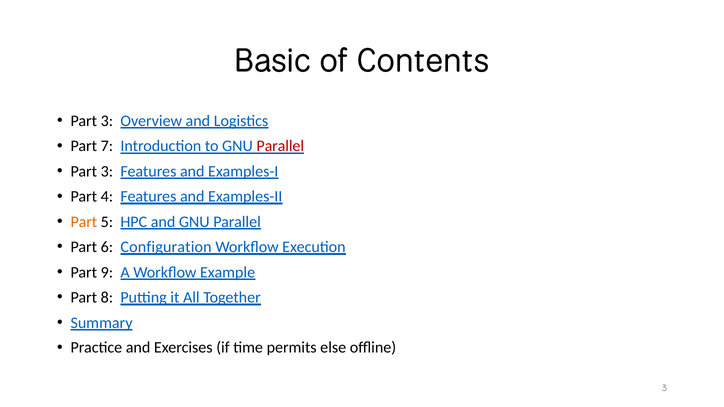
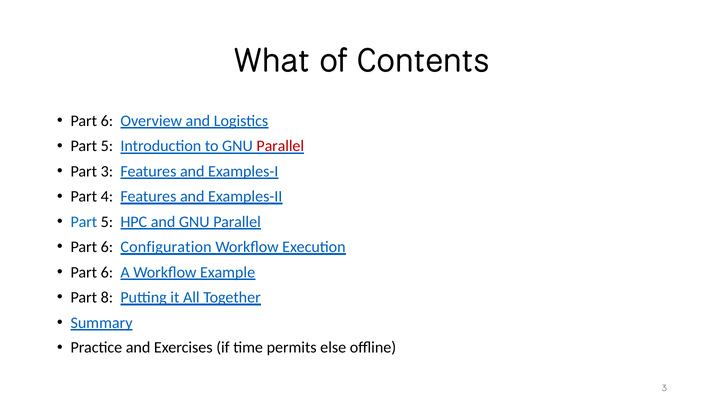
Basic: Basic -> What
3 at (107, 121): 3 -> 6
7 at (107, 146): 7 -> 5
Part at (84, 222) colour: orange -> blue
9 at (107, 272): 9 -> 6
